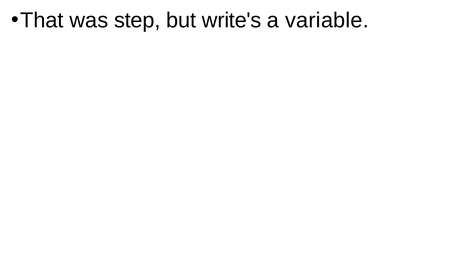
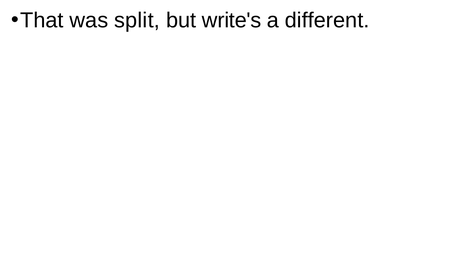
step: step -> split
variable: variable -> different
